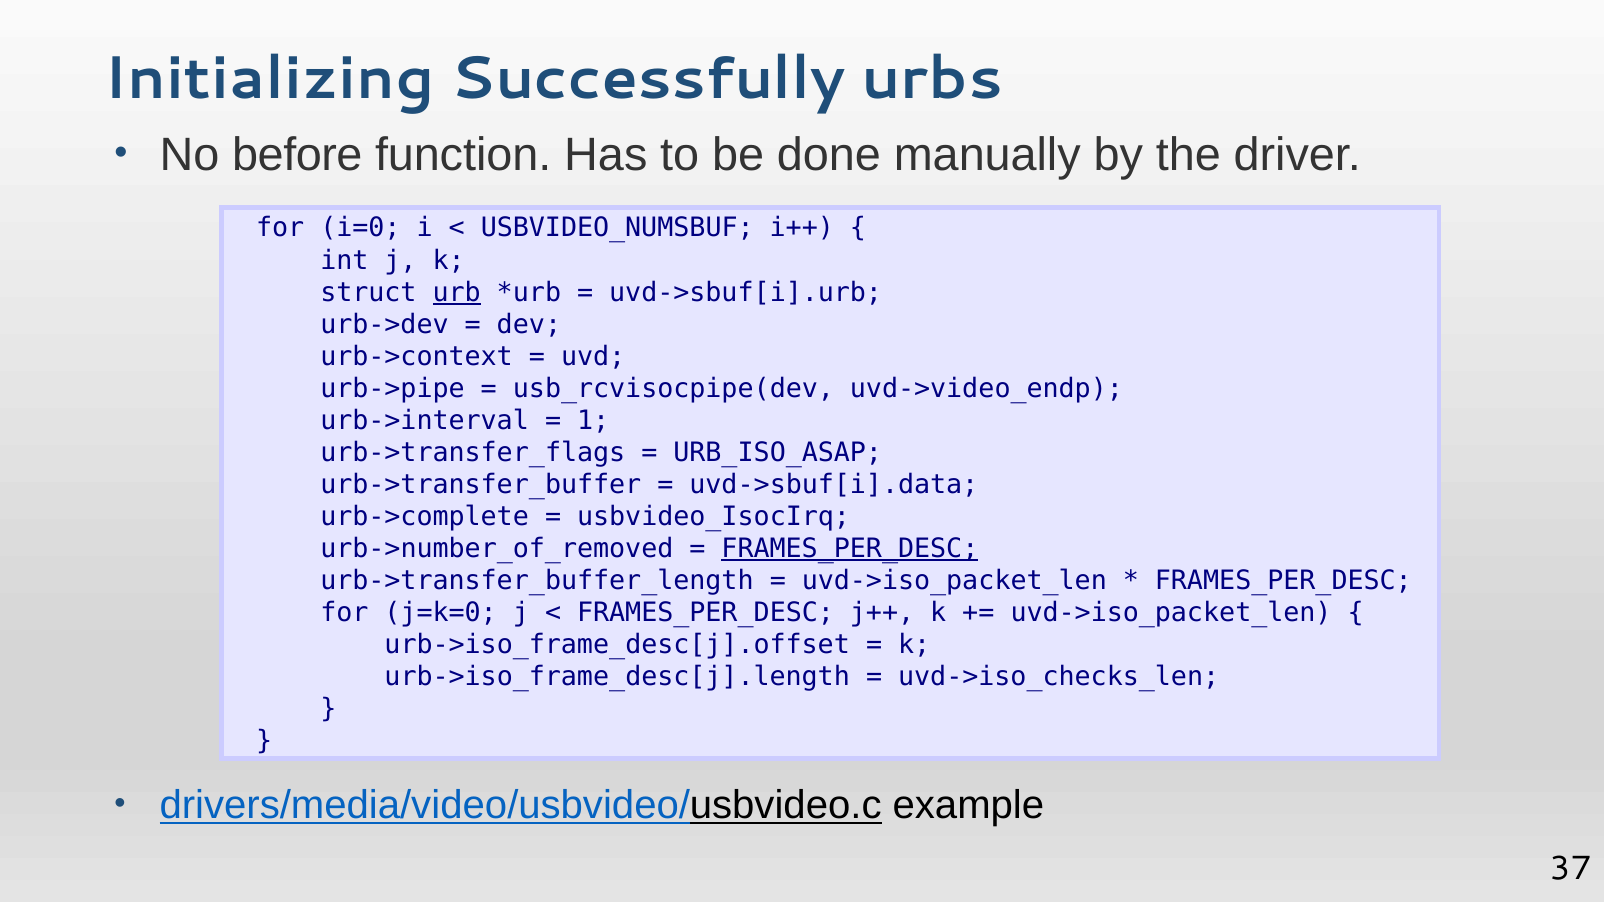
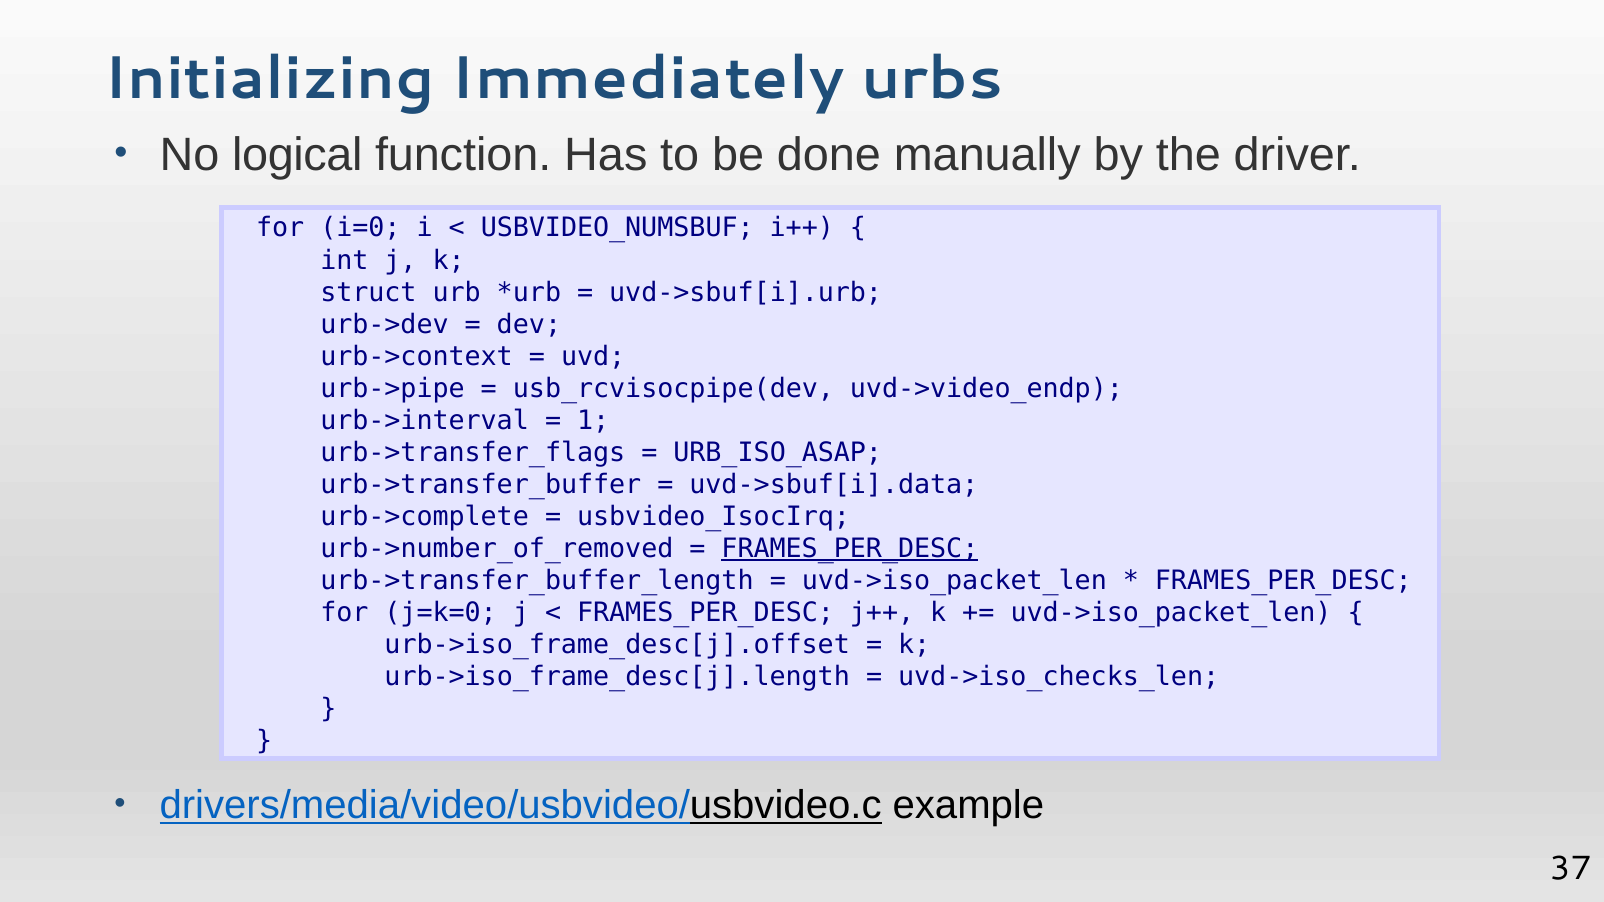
Successfully: Successfully -> Immediately
before: before -> logical
urb underline: present -> none
